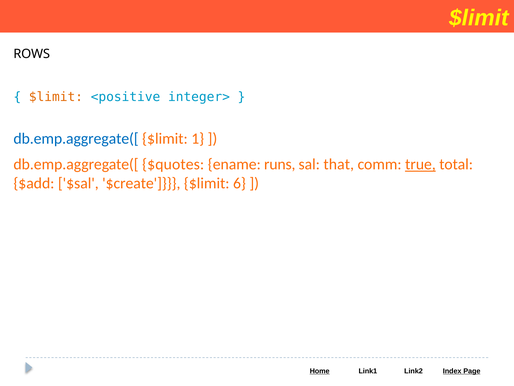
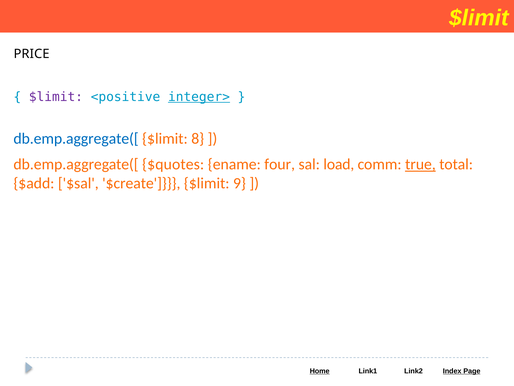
ROWS: ROWS -> PRICE
$limit at (56, 97) colour: orange -> purple
integer> underline: none -> present
1: 1 -> 8
runs: runs -> four
that: that -> load
6: 6 -> 9
